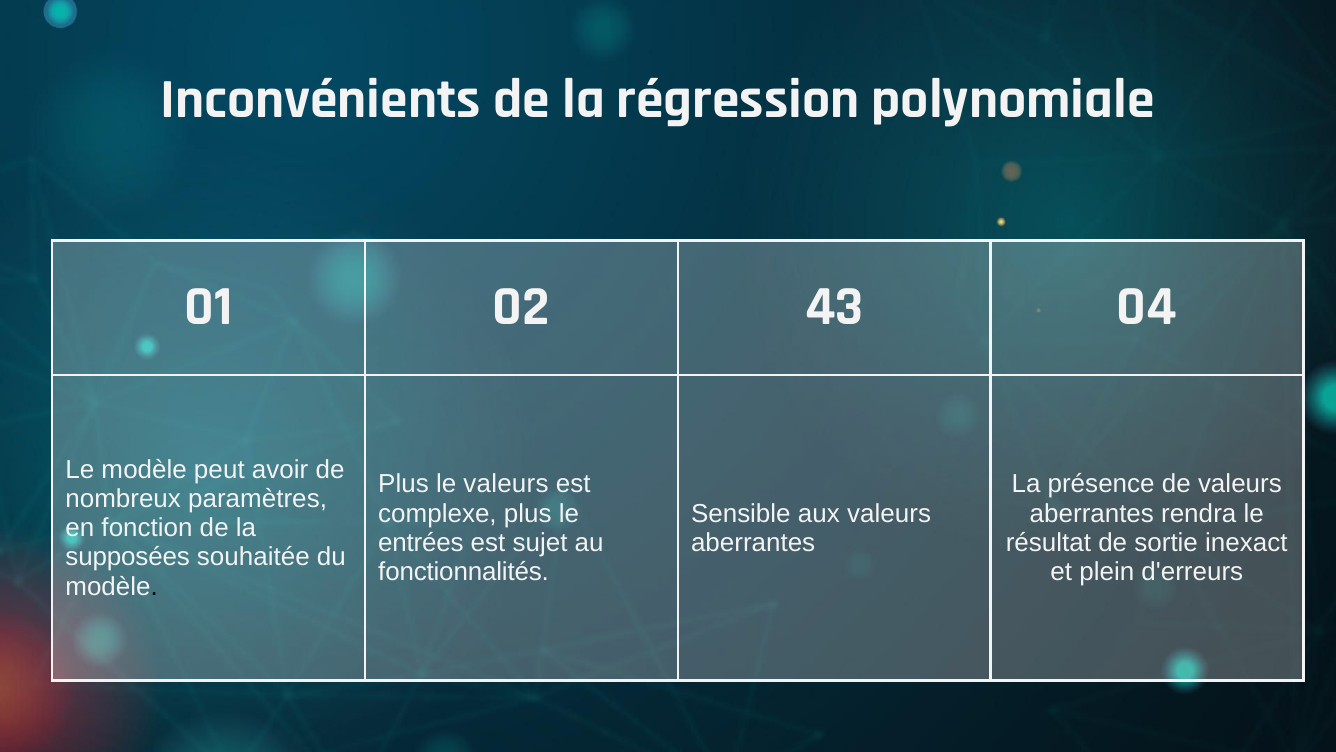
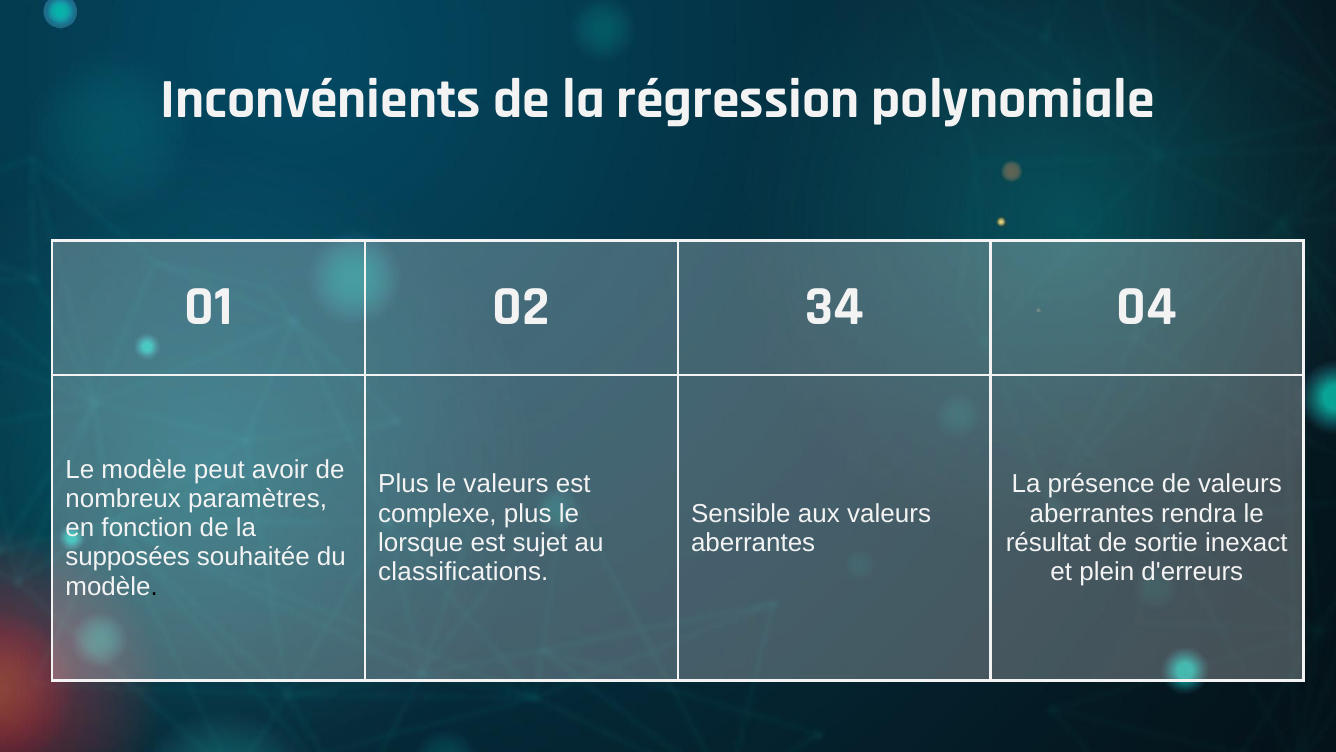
43: 43 -> 34
entrées: entrées -> lorsque
fonctionnalités: fonctionnalités -> classifications
